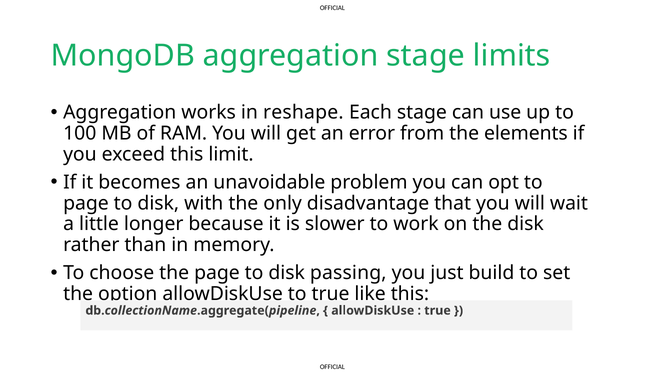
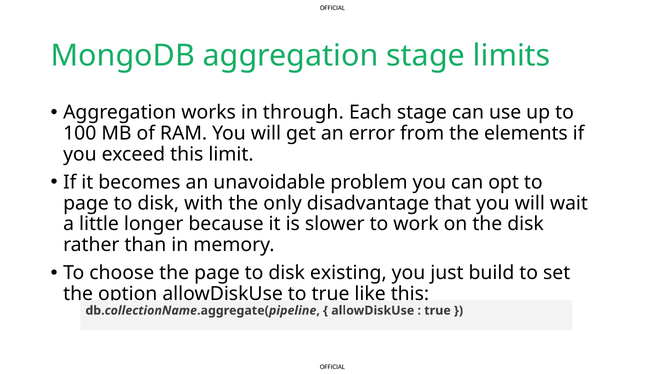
reshape: reshape -> through
passing: passing -> existing
